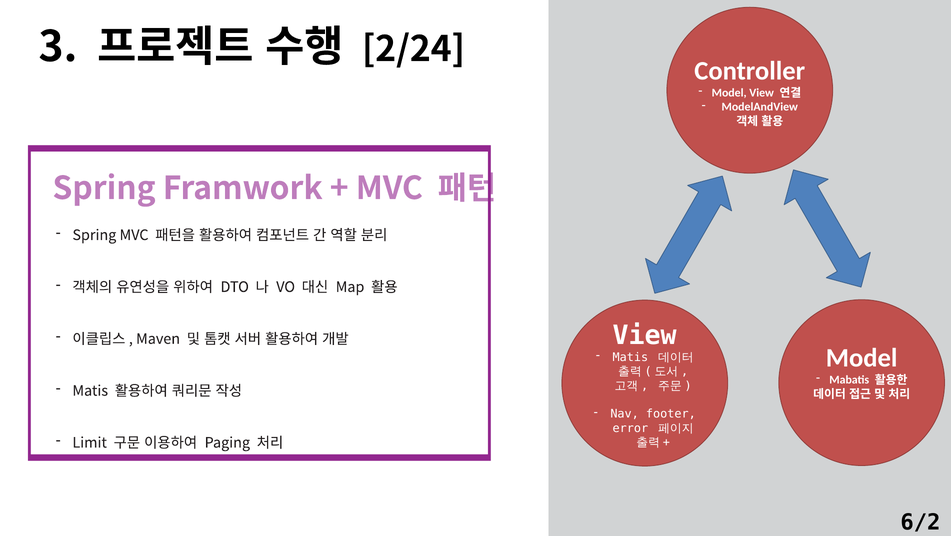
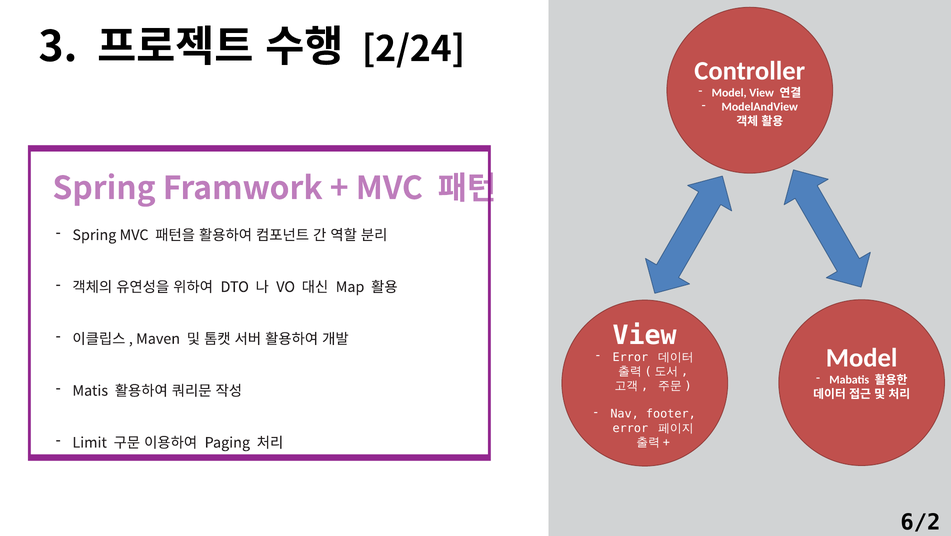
Matis at (630, 357): Matis -> Error
